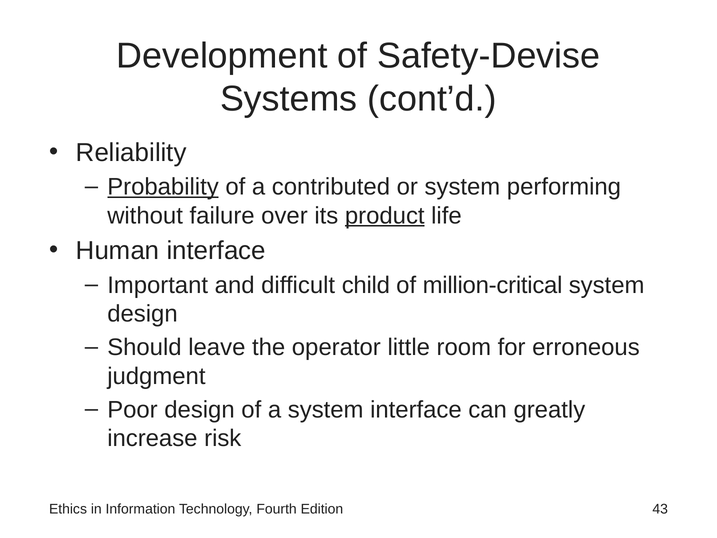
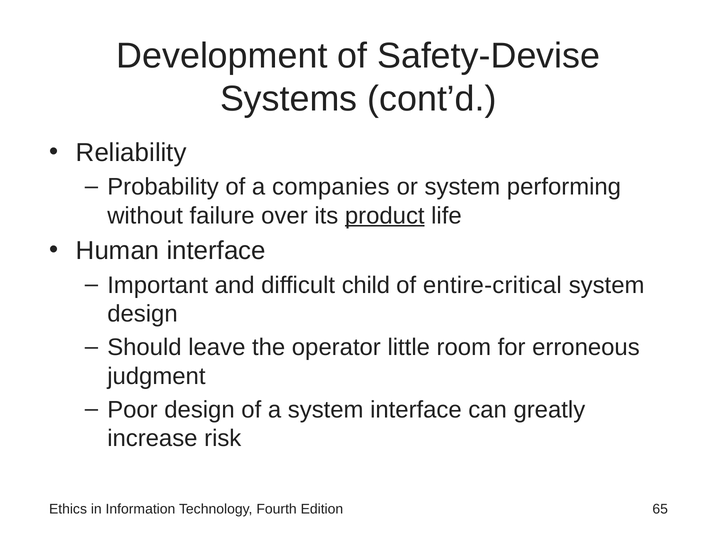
Probability underline: present -> none
contributed: contributed -> companies
million-critical: million-critical -> entire-critical
43: 43 -> 65
